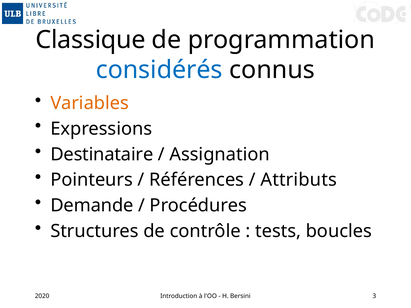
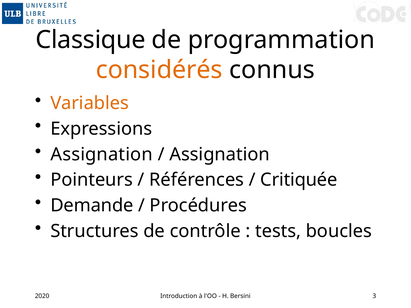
considérés colour: blue -> orange
Destinataire at (102, 155): Destinataire -> Assignation
Attributs: Attributs -> Critiquée
